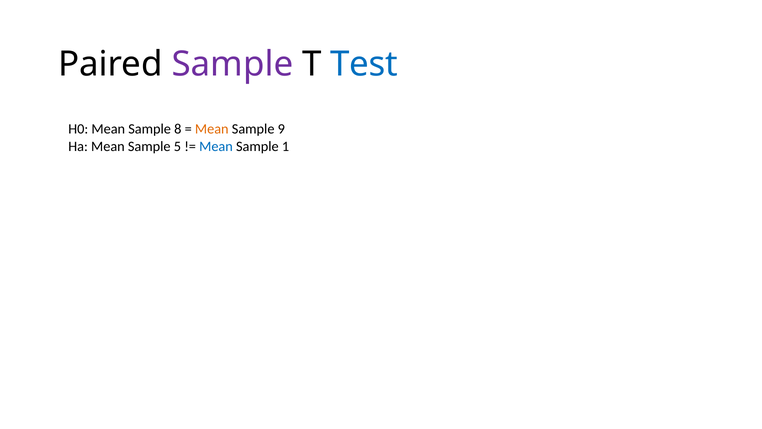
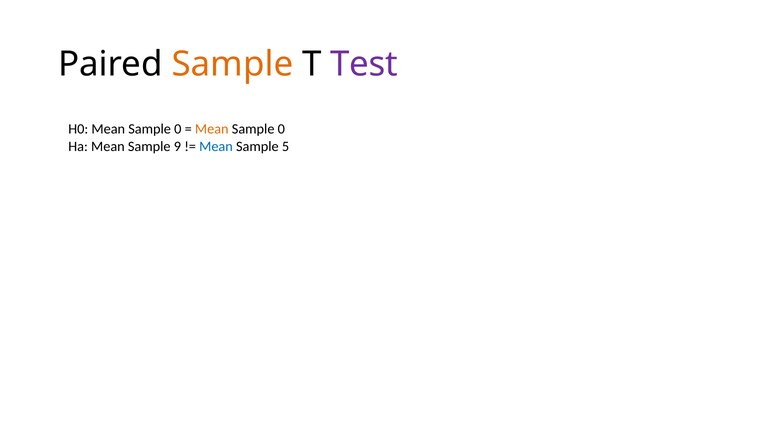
Sample at (232, 64) colour: purple -> orange
Test colour: blue -> purple
H0 Mean Sample 8: 8 -> 0
9 at (281, 129): 9 -> 0
5: 5 -> 9
1: 1 -> 5
